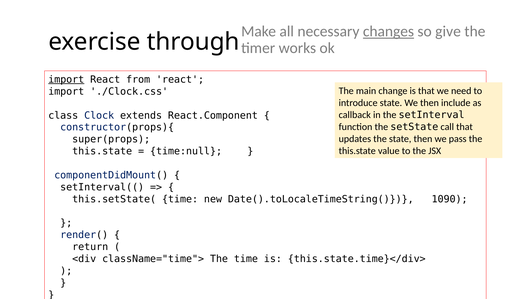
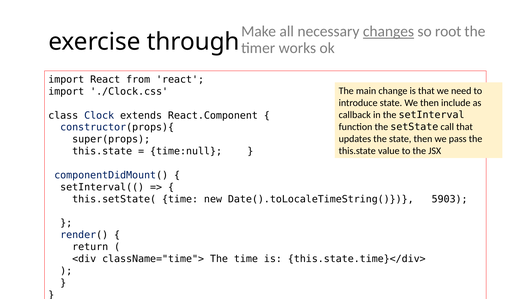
give: give -> root
import at (66, 79) underline: present -> none
1090: 1090 -> 5903
